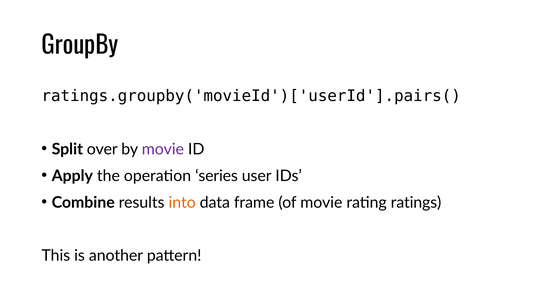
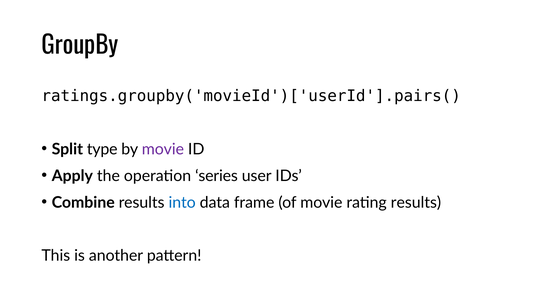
over: over -> type
into colour: orange -> blue
rating ratings: ratings -> results
